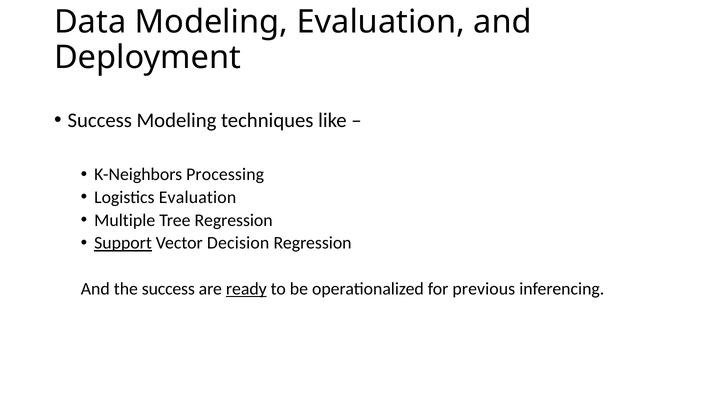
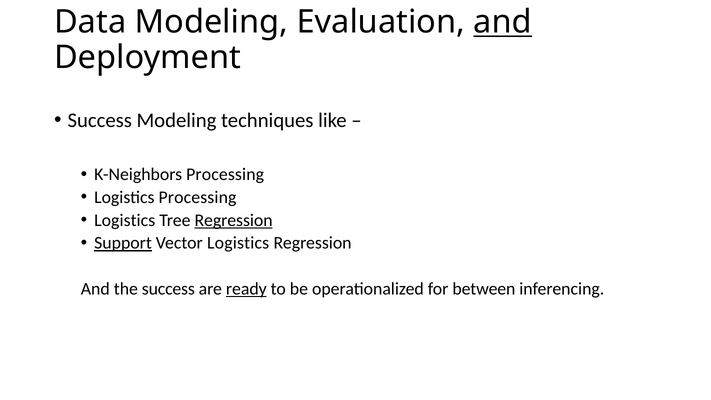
and at (503, 22) underline: none -> present
Logistics Evaluation: Evaluation -> Processing
Multiple at (125, 220): Multiple -> Logistics
Regression at (234, 220) underline: none -> present
Vector Decision: Decision -> Logistics
previous: previous -> between
